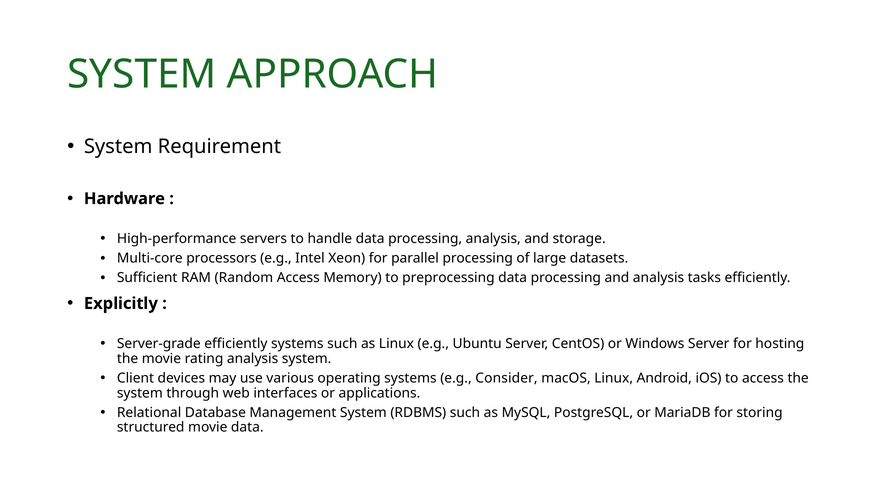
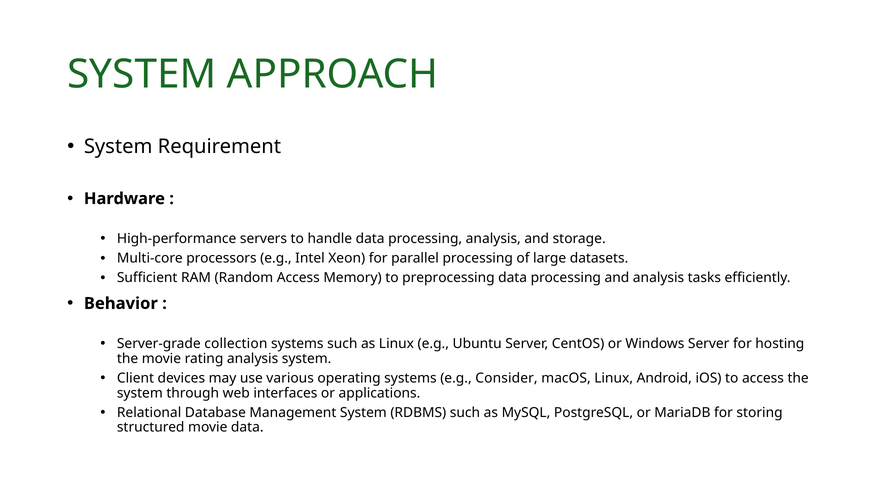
Explicitly: Explicitly -> Behavior
Server-grade efficiently: efficiently -> collection
